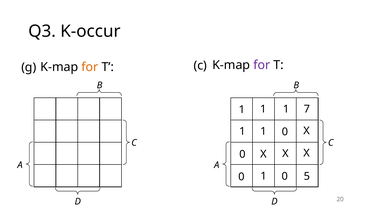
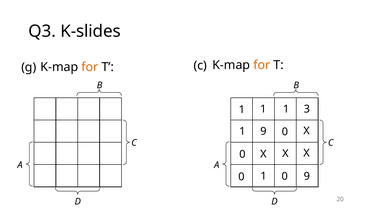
K-occur: K-occur -> K-slides
for at (262, 65) colour: purple -> orange
7: 7 -> 3
1 at (263, 132): 1 -> 9
5 at (307, 176): 5 -> 9
